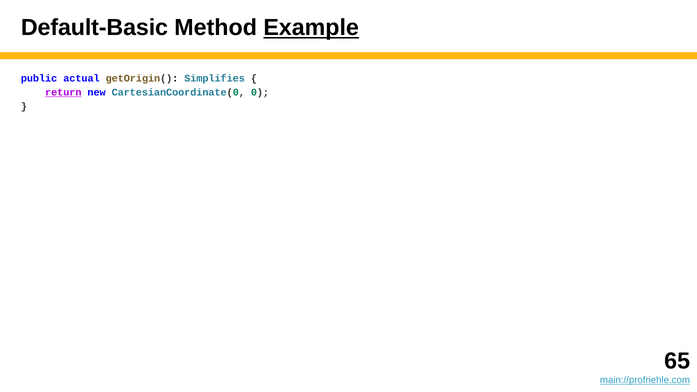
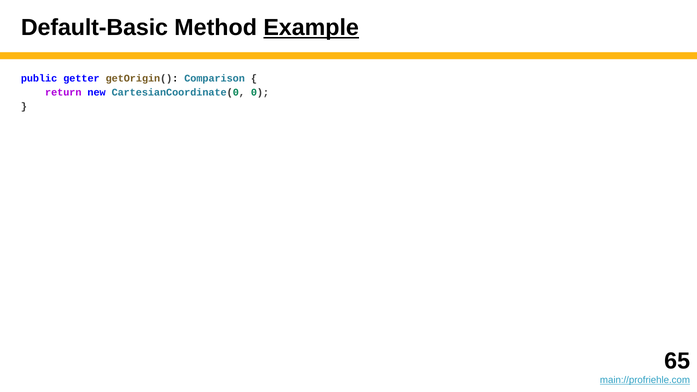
actual: actual -> getter
Simplifies: Simplifies -> Comparison
return underline: present -> none
